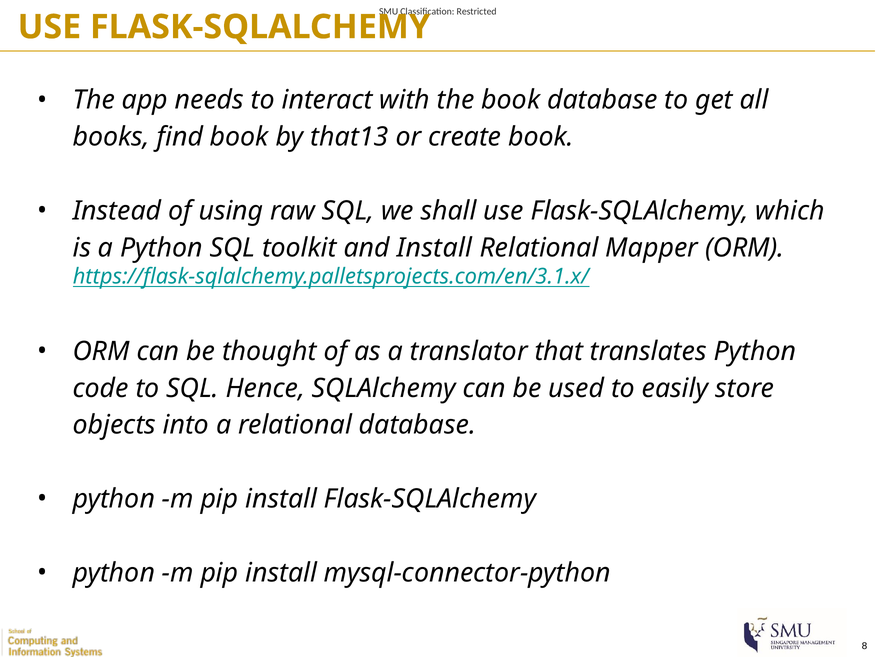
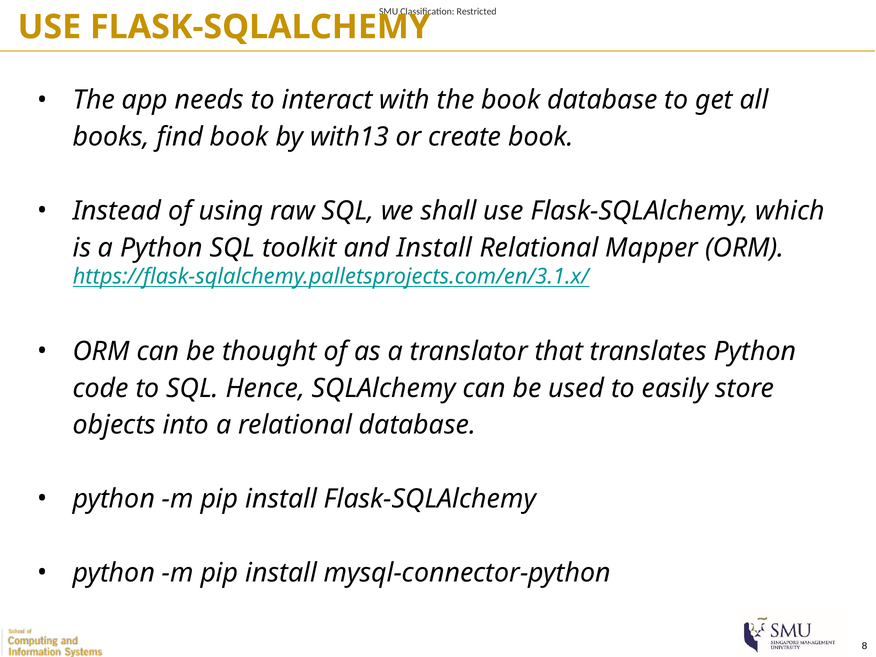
that13: that13 -> with13
